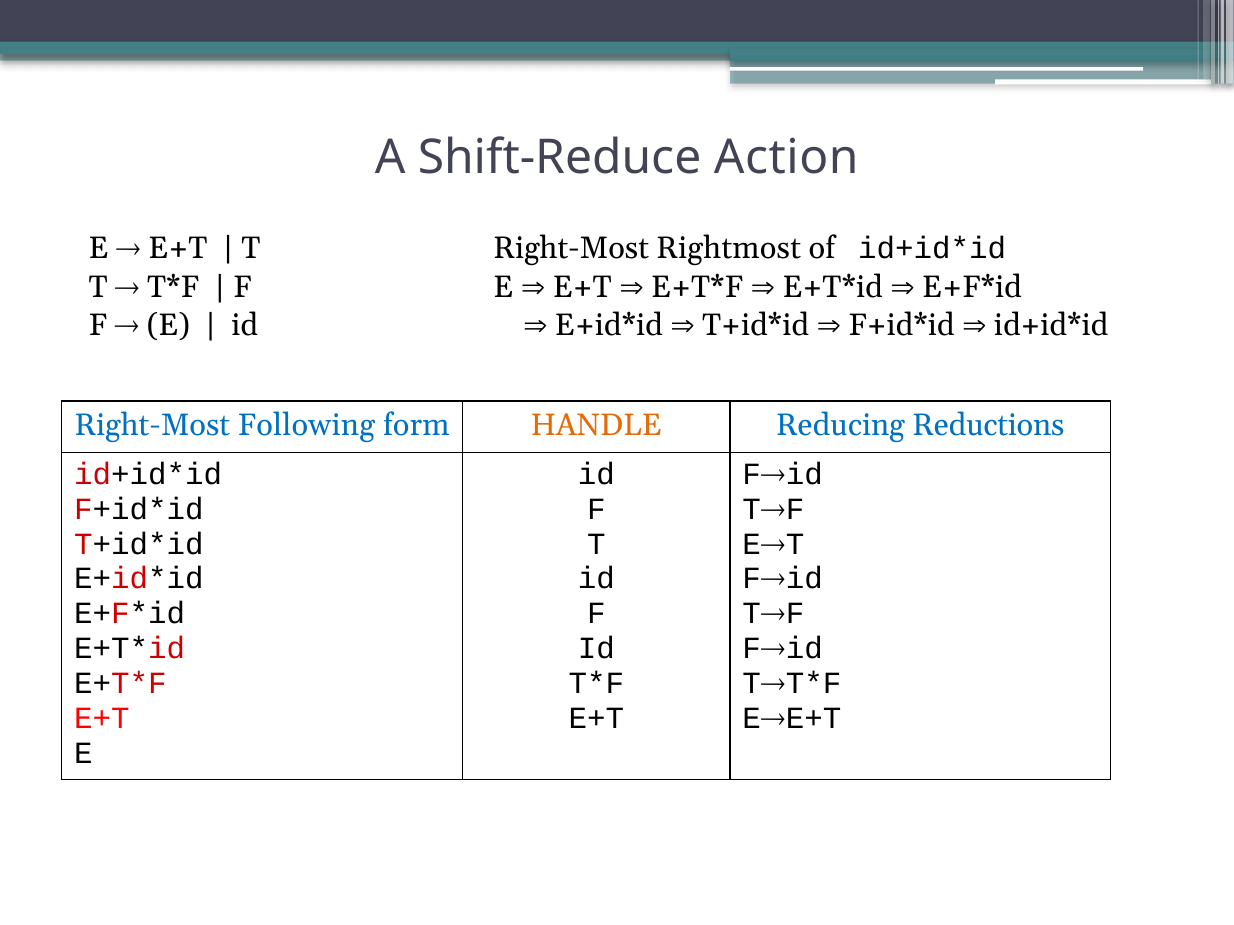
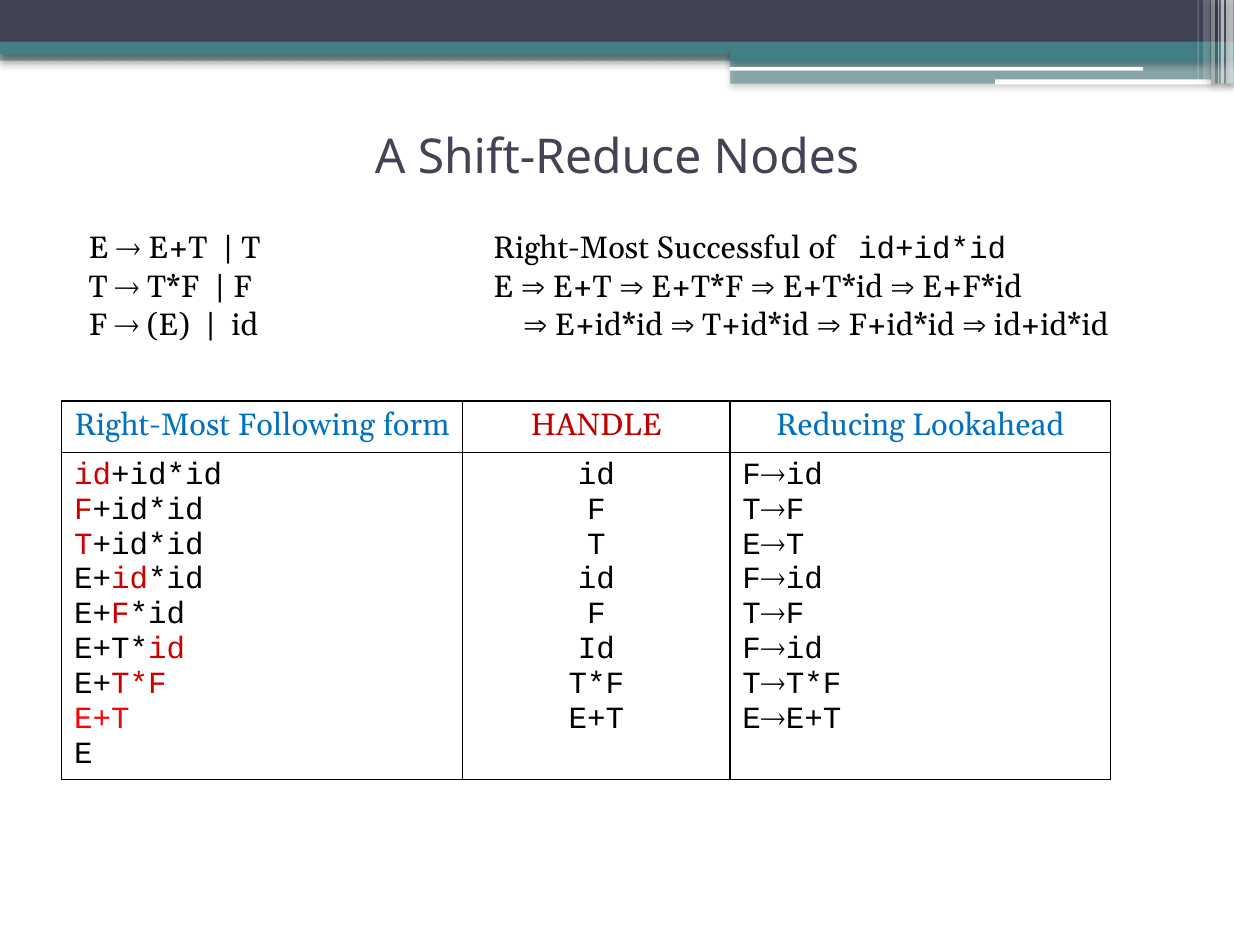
Action: Action -> Nodes
Rightmost: Rightmost -> Successful
HANDLE colour: orange -> red
Reductions: Reductions -> Lookahead
